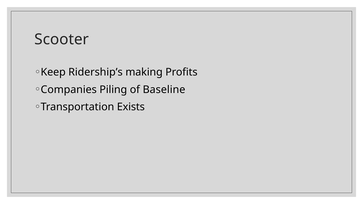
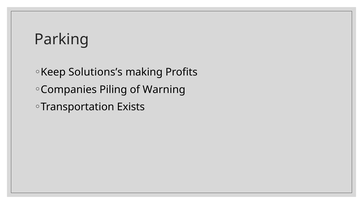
Scooter: Scooter -> Parking
Ridership’s: Ridership’s -> Solutions’s
Baseline: Baseline -> Warning
